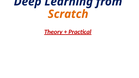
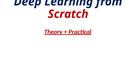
Scratch colour: orange -> red
